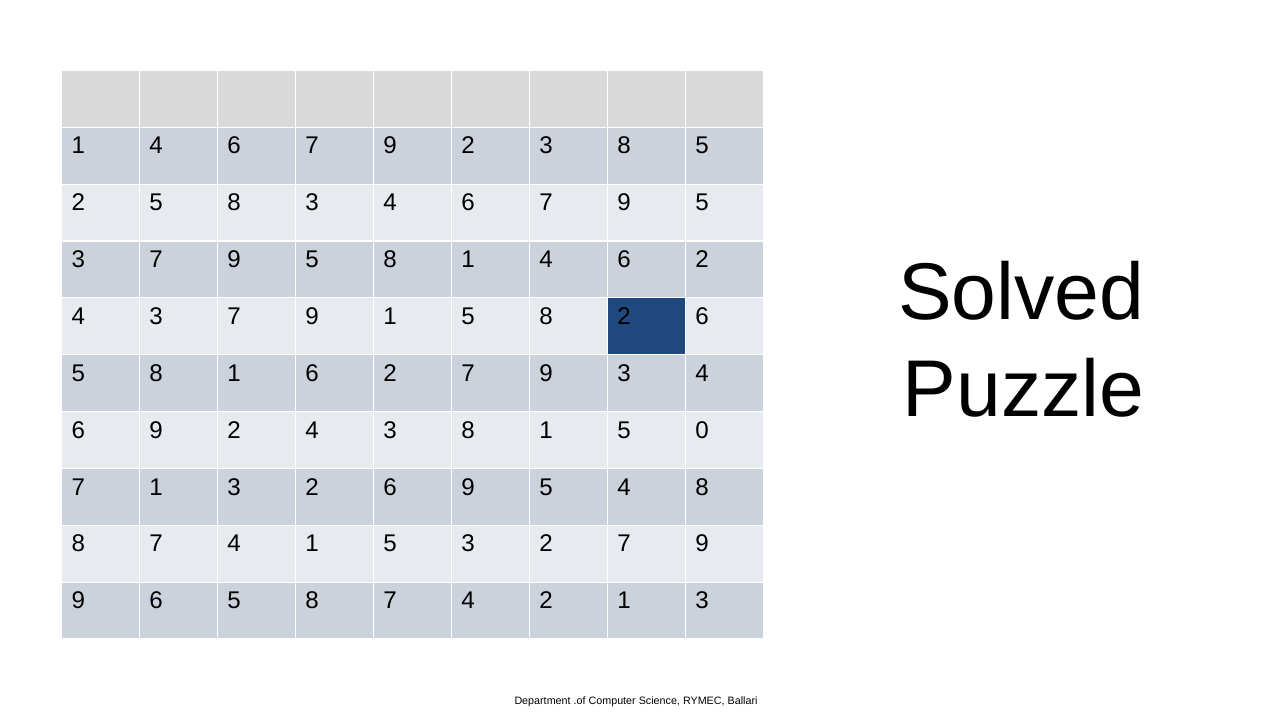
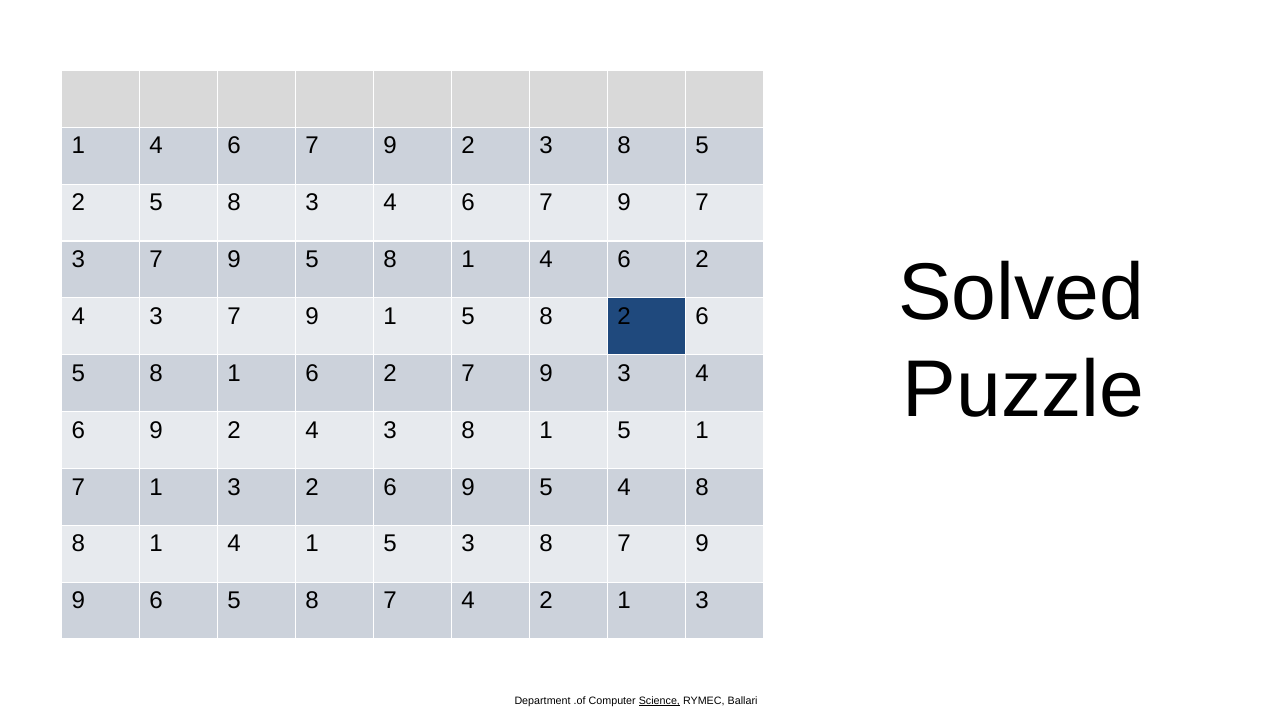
6 7 9 5: 5 -> 7
5 0: 0 -> 1
7 at (156, 544): 7 -> 1
5 3 2: 2 -> 8
Science underline: none -> present
